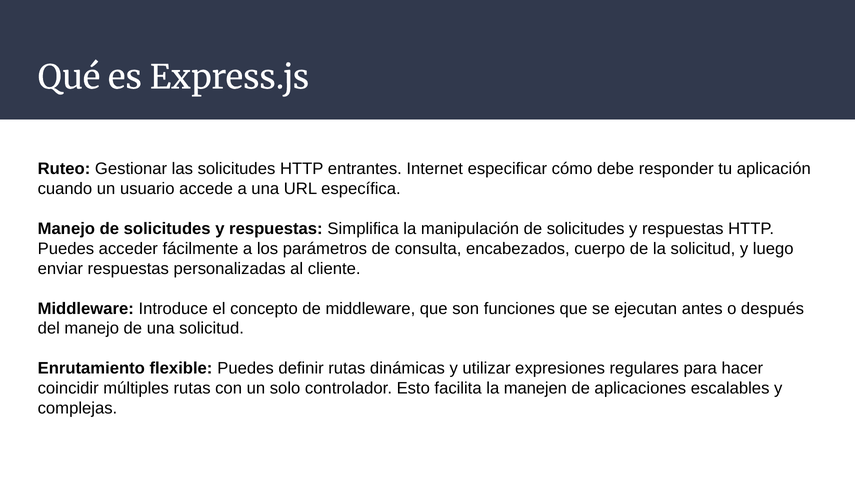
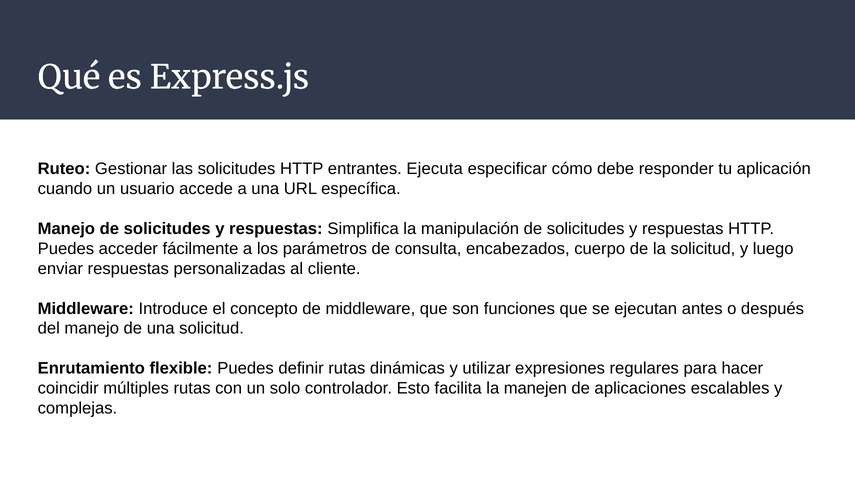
Internet: Internet -> Ejecuta
